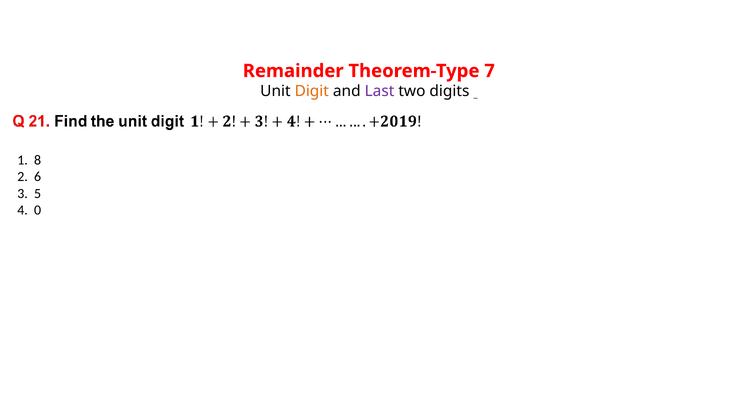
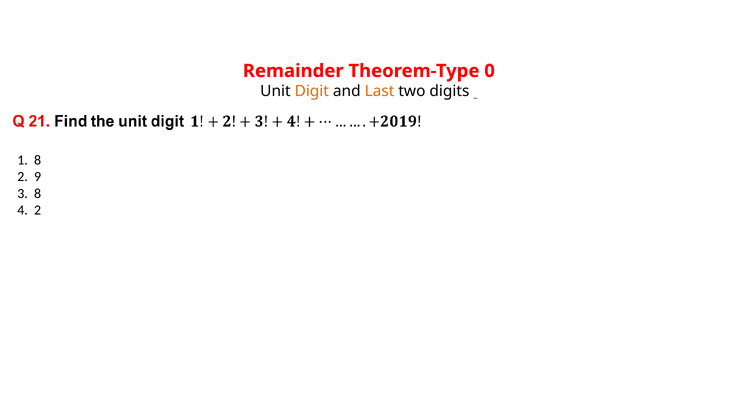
7: 7 -> 0
Last colour: purple -> orange
6: 6 -> 9
3 5: 5 -> 8
4 0: 0 -> 2
